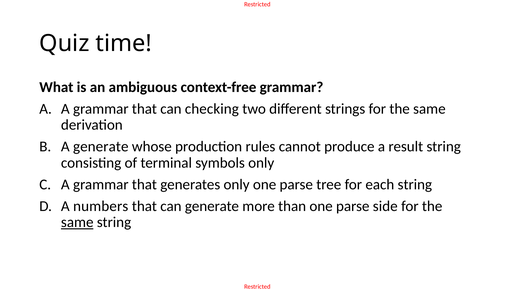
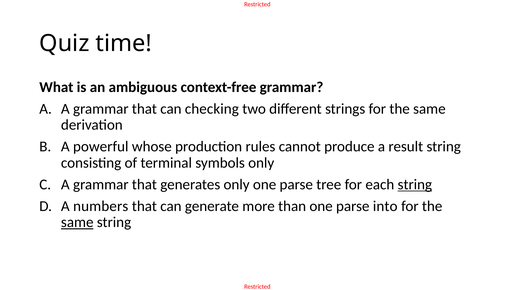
A generate: generate -> powerful
string at (415, 184) underline: none -> present
side: side -> into
